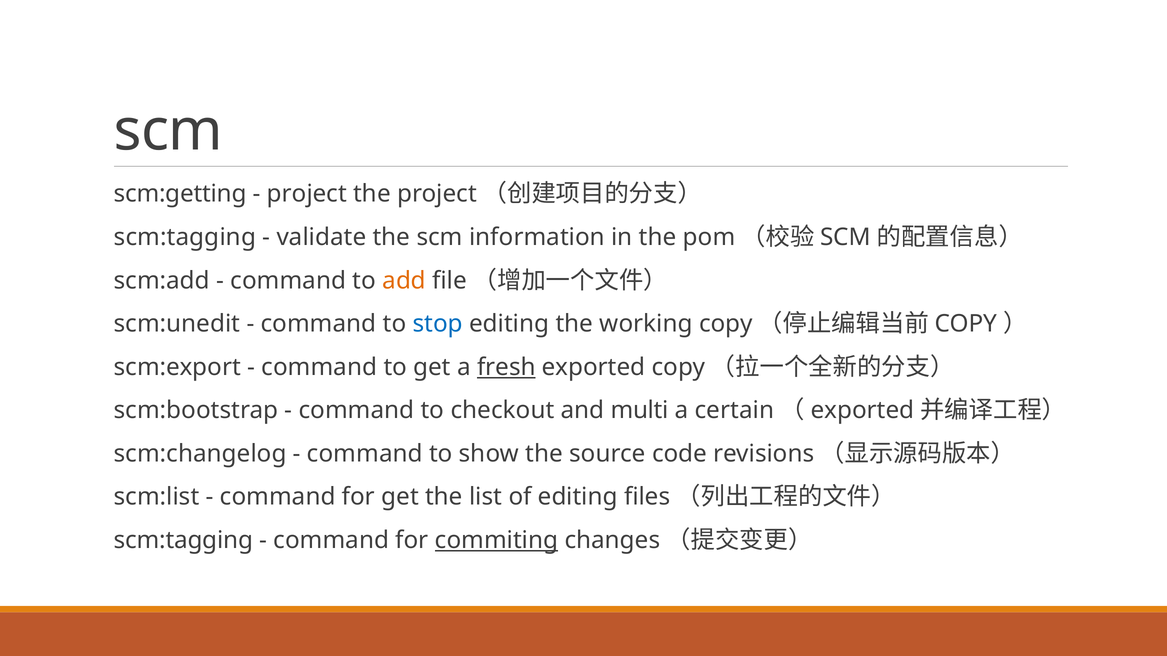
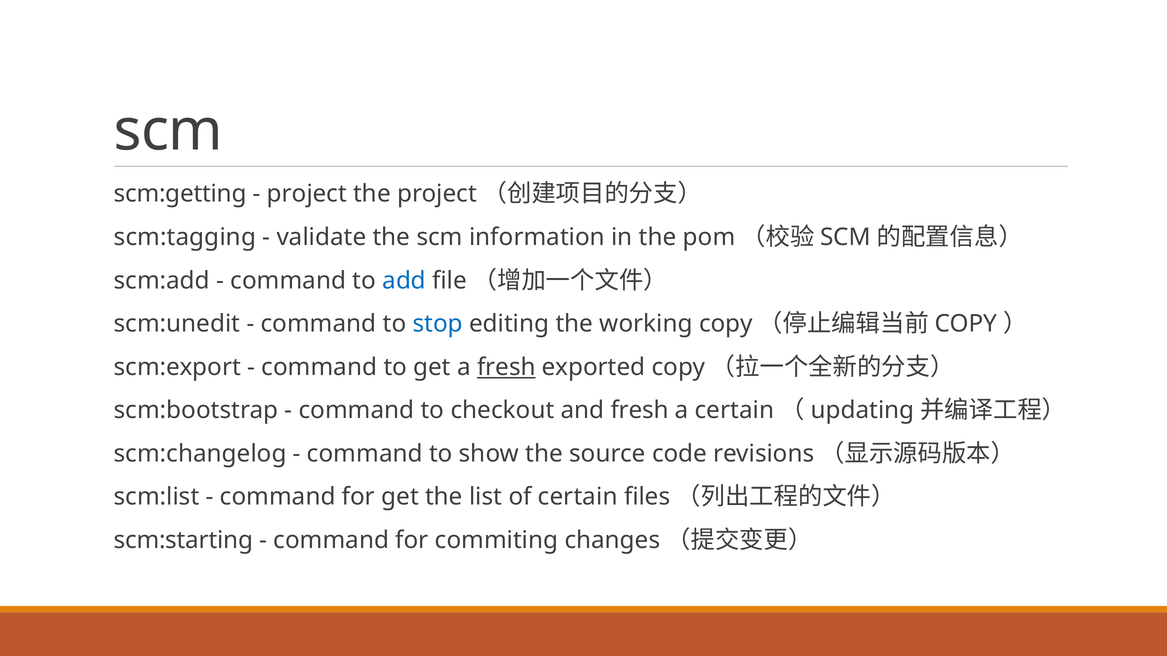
add colour: orange -> blue
and multi: multi -> fresh
exported at (862, 411): exported -> updating
of editing: editing -> certain
scm:tagging at (183, 541): scm:tagging -> scm:starting
commiting underline: present -> none
